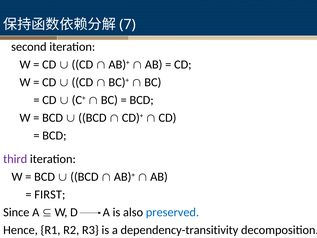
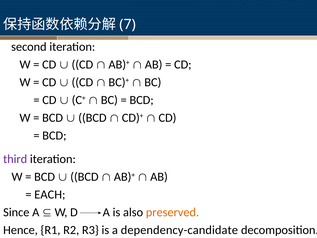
FIRST: FIRST -> EACH
preserved colour: blue -> orange
dependency-transitivity: dependency-transitivity -> dependency-candidate
